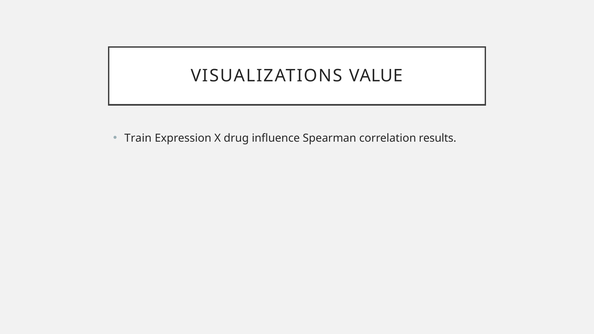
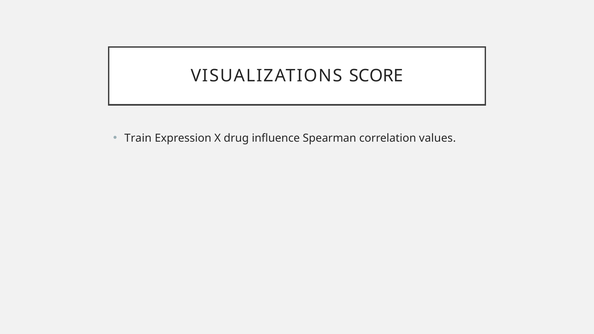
VALUE: VALUE -> SCORE
results: results -> values
